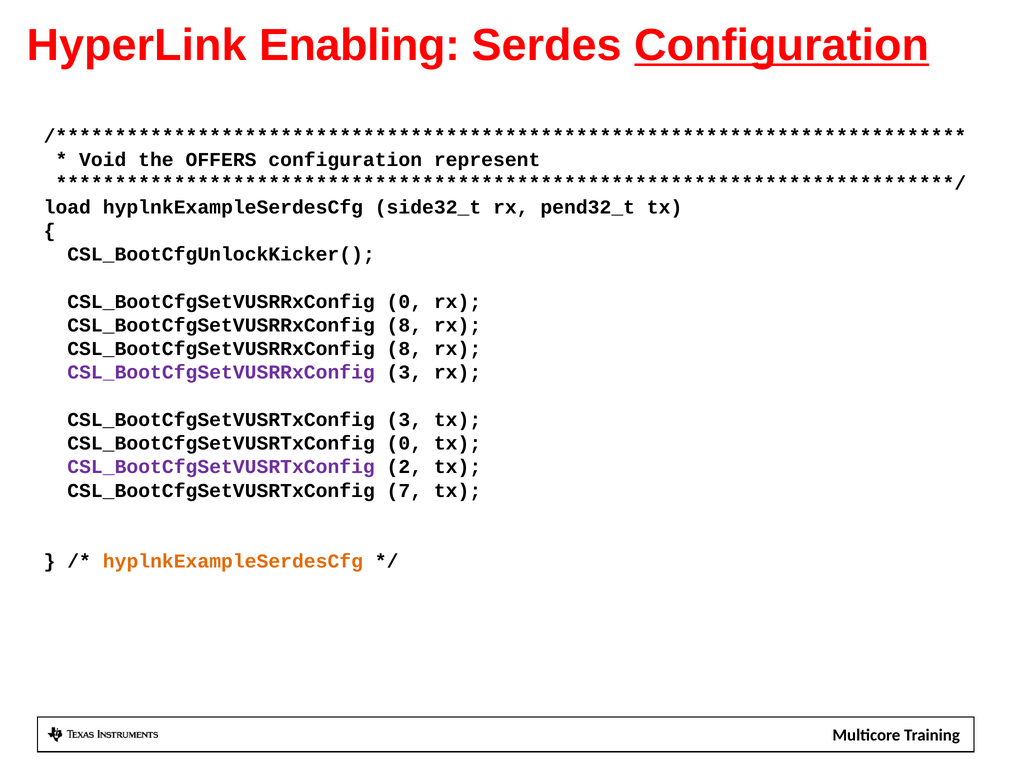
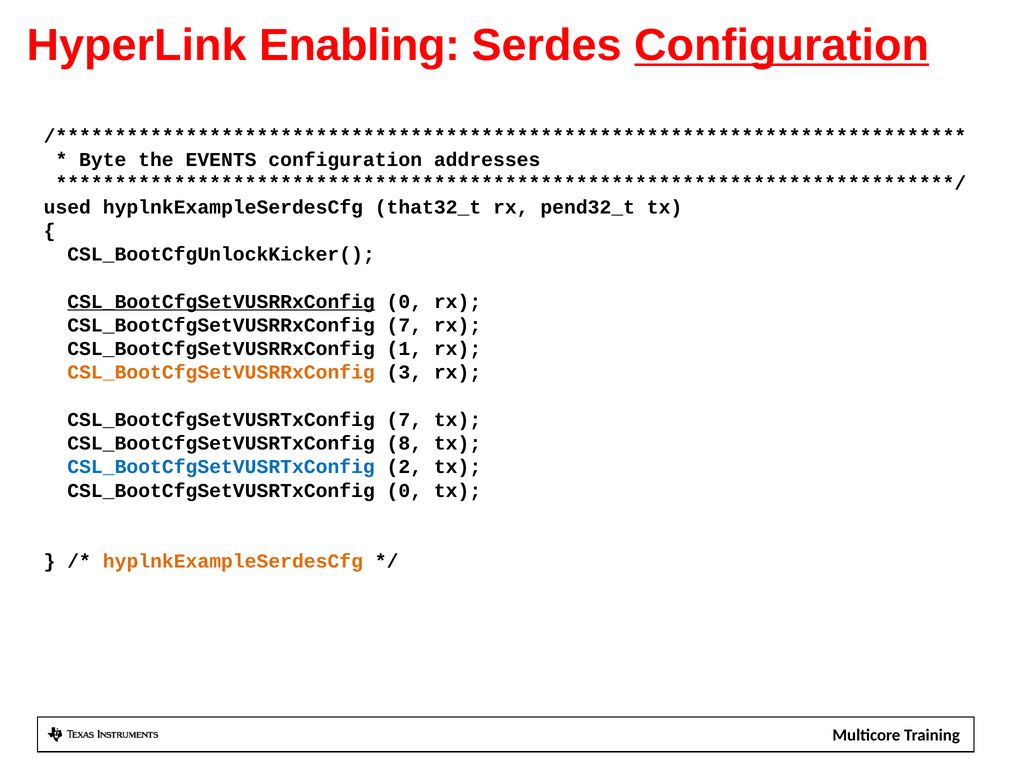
Void: Void -> Byte
OFFERS: OFFERS -> EVENTS
represent: represent -> addresses
load: load -> used
side32_t: side32_t -> that32_t
CSL_BootCfgSetVUSRRxConfig at (221, 302) underline: none -> present
8 at (404, 325): 8 -> 7
8 at (404, 349): 8 -> 1
CSL_BootCfgSetVUSRRxConfig at (221, 372) colour: purple -> orange
CSL_BootCfgSetVUSRTxConfig 3: 3 -> 7
CSL_BootCfgSetVUSRTxConfig 0: 0 -> 8
CSL_BootCfgSetVUSRTxConfig at (221, 467) colour: purple -> blue
CSL_BootCfgSetVUSRTxConfig 7: 7 -> 0
